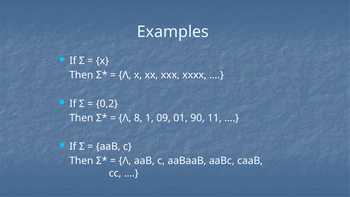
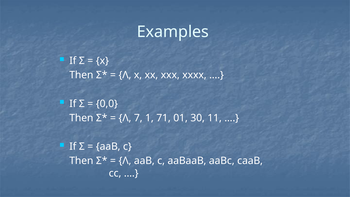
0,2: 0,2 -> 0,0
8: 8 -> 7
09: 09 -> 71
90: 90 -> 30
